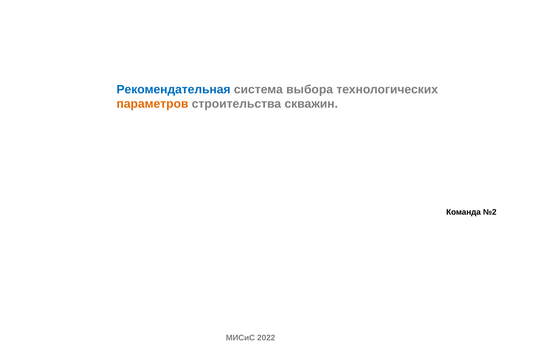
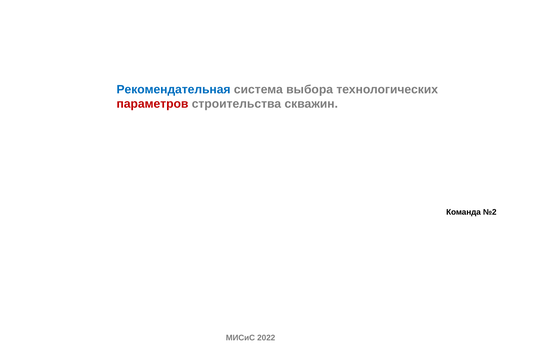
параметров colour: orange -> red
